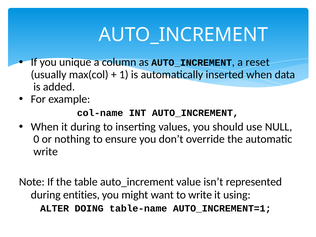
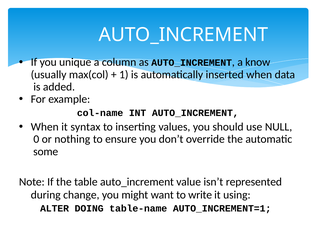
reset: reset -> know
it during: during -> syntax
write at (46, 152): write -> some
entities: entities -> change
